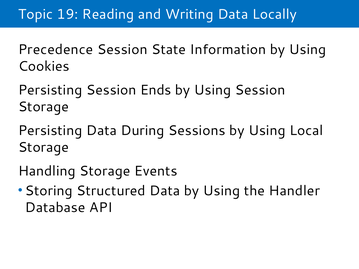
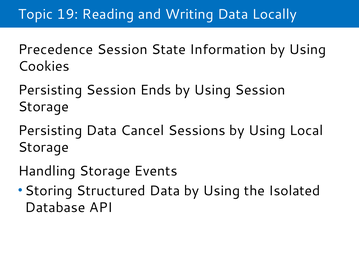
During: During -> Cancel
Handler: Handler -> Isolated
